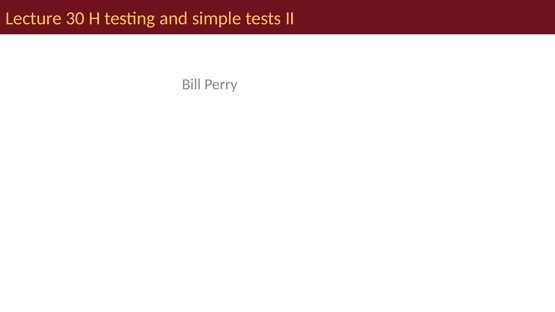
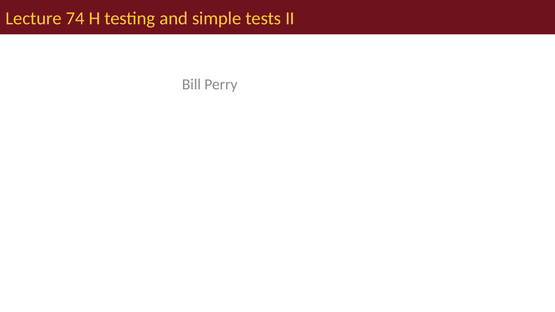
30: 30 -> 74
